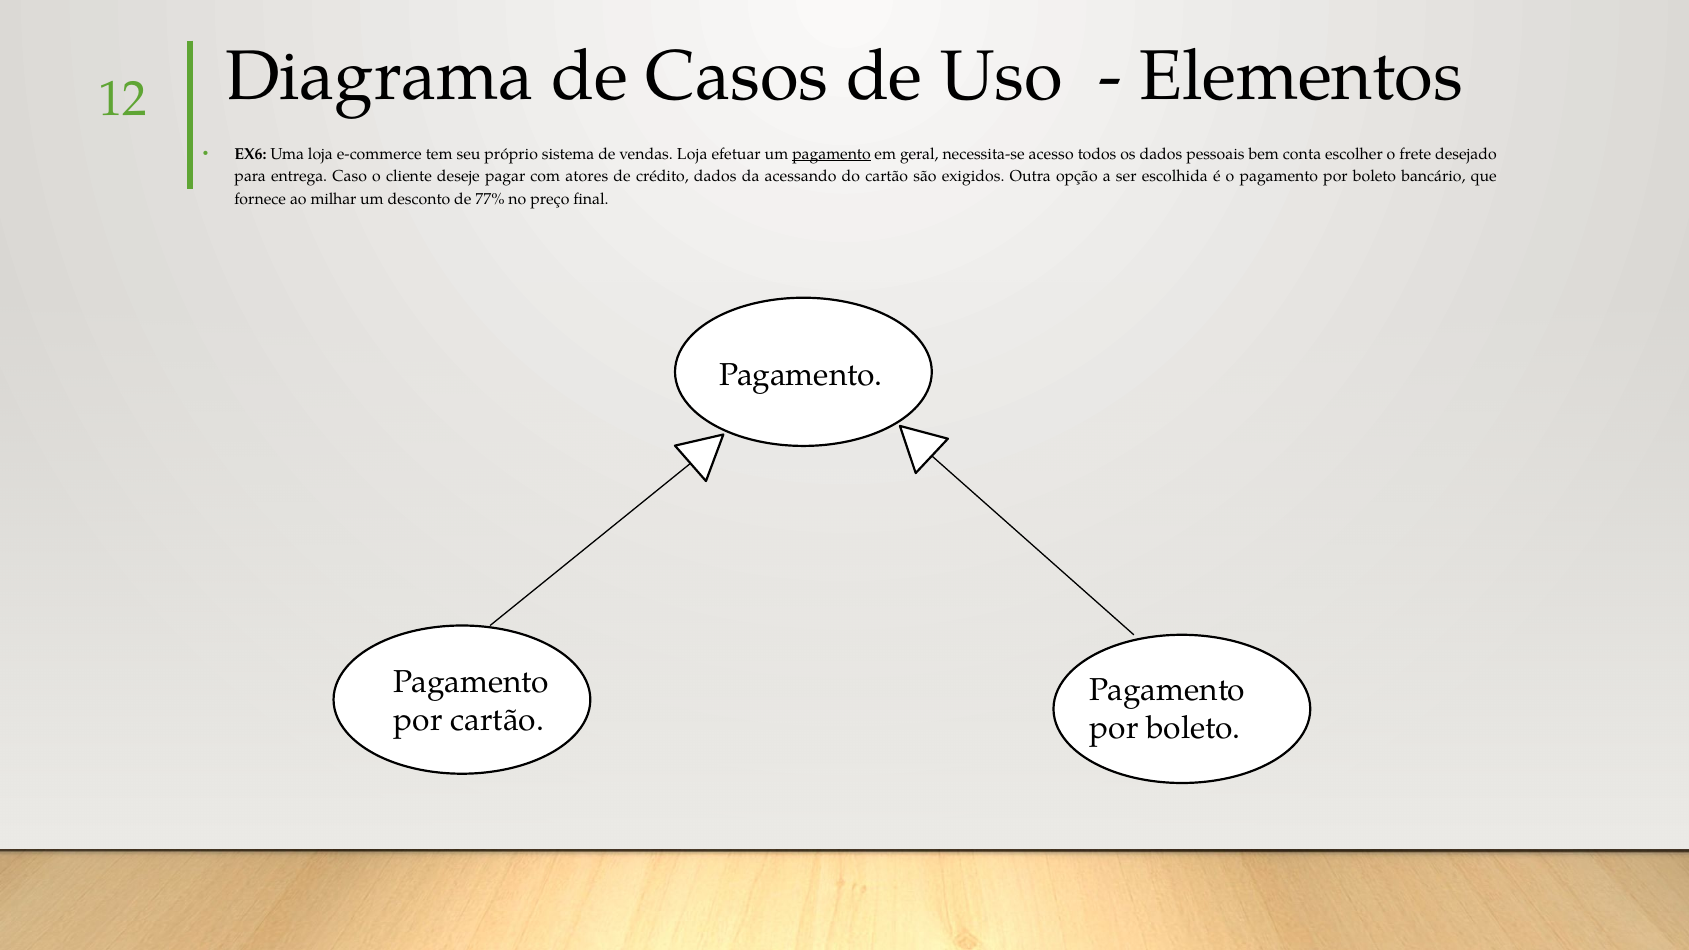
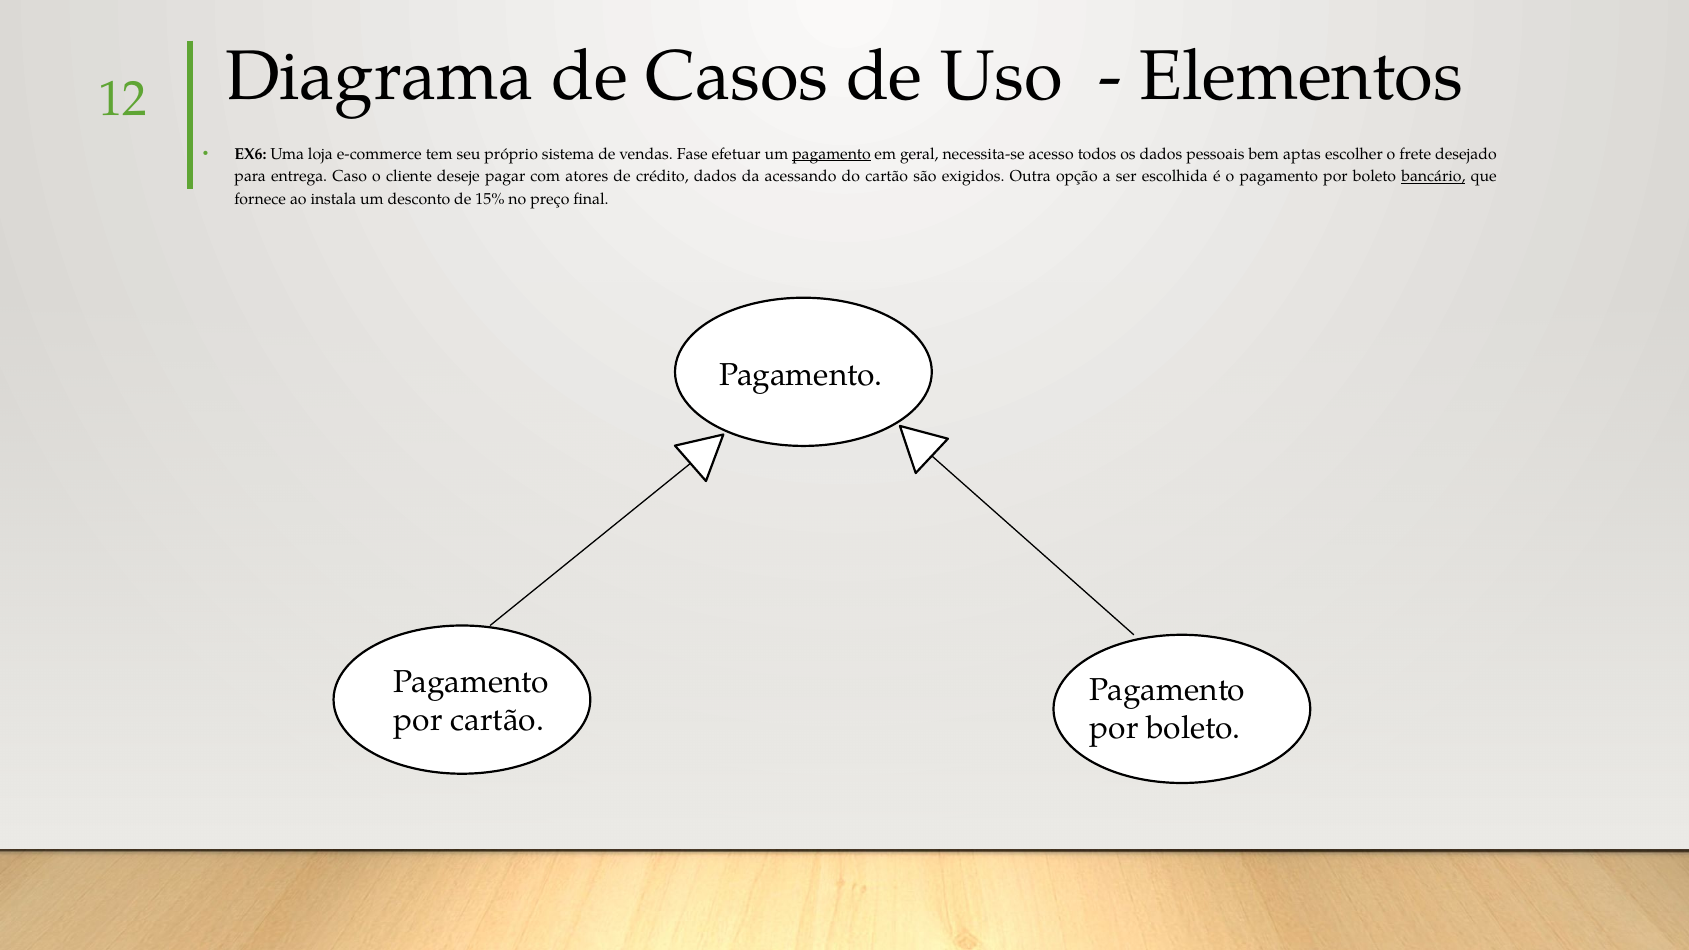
vendas Loja: Loja -> Fase
conta: conta -> aptas
bancário underline: none -> present
milhar: milhar -> instala
77%: 77% -> 15%
